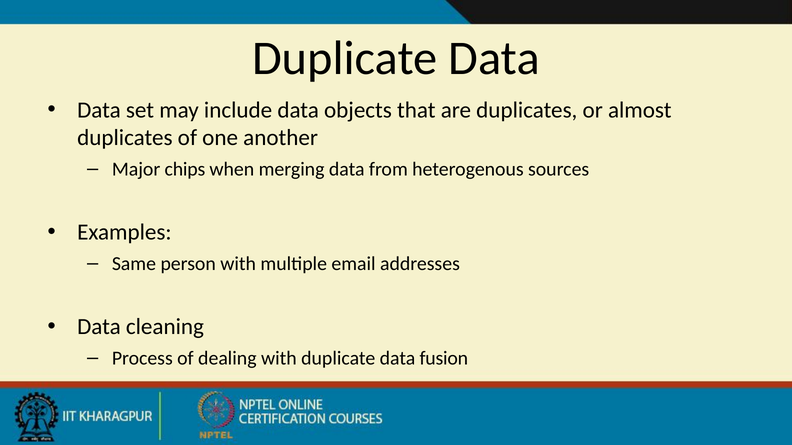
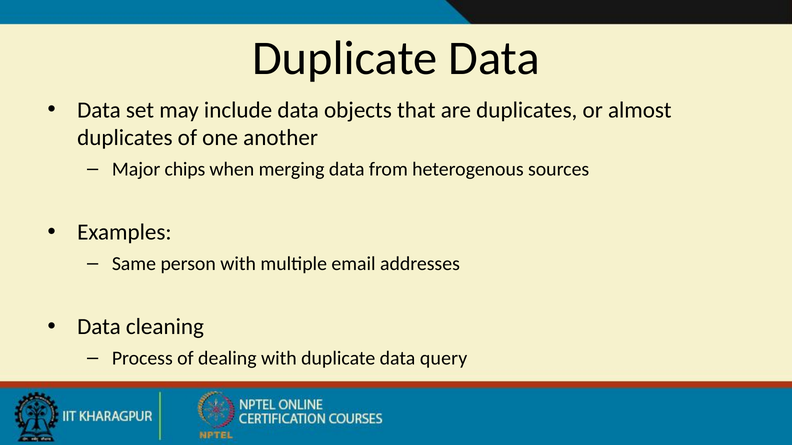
fusion: fusion -> query
